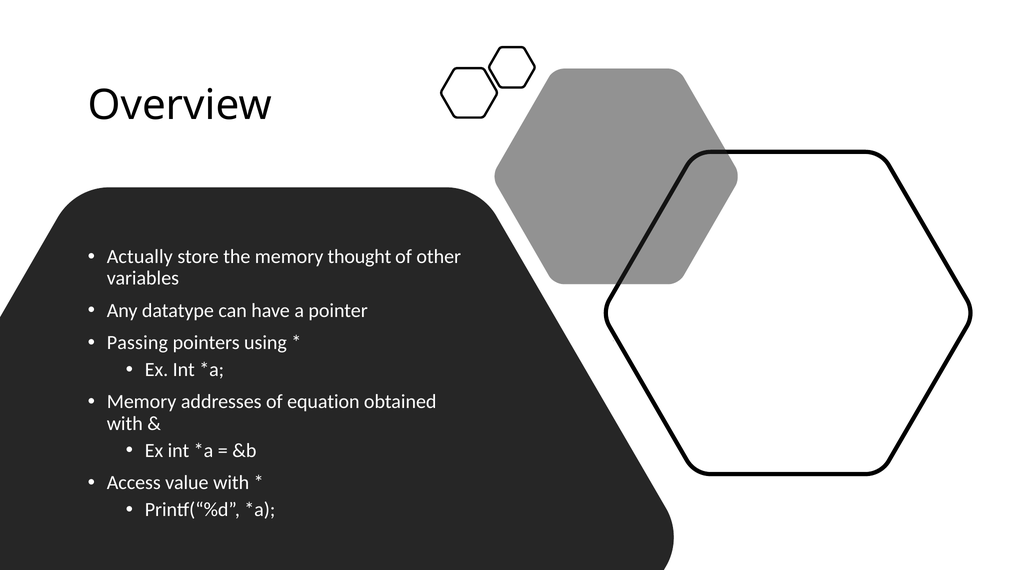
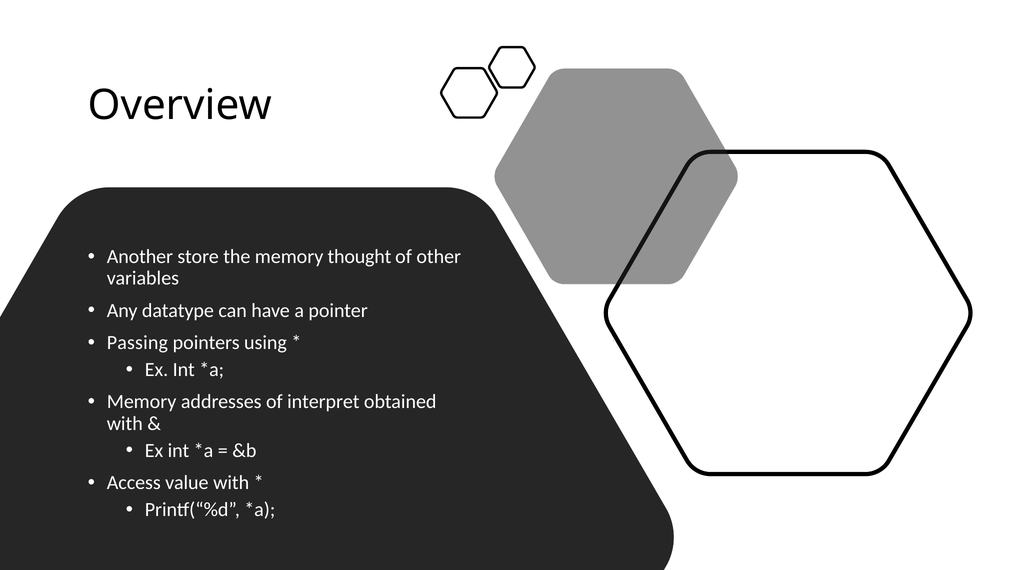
Actually: Actually -> Another
equation: equation -> interpret
